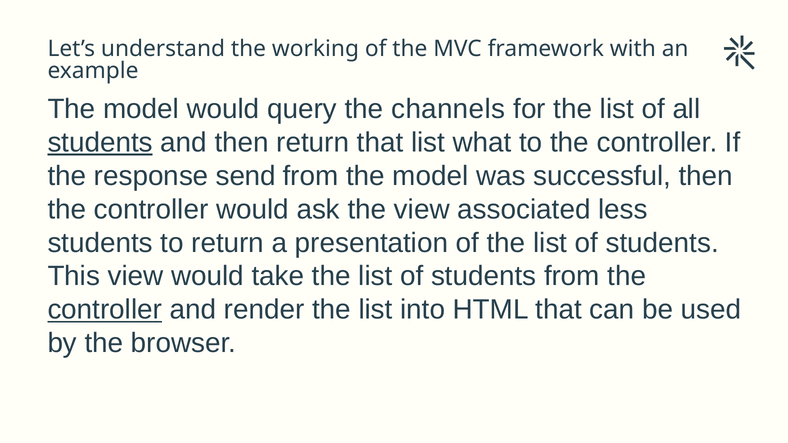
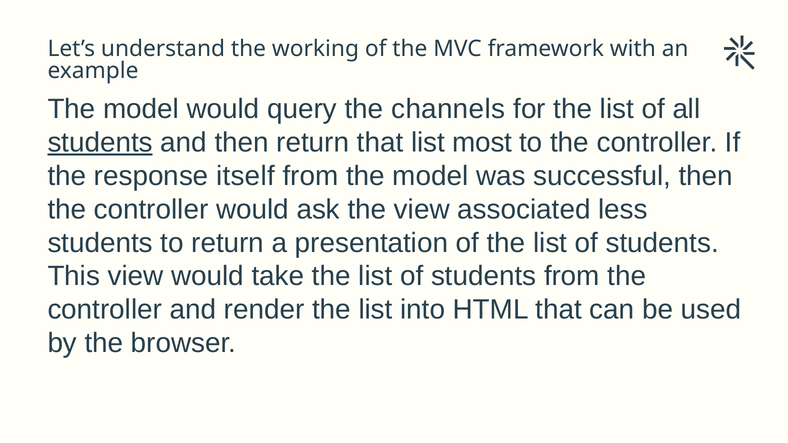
what: what -> most
send: send -> itself
controller at (105, 310) underline: present -> none
